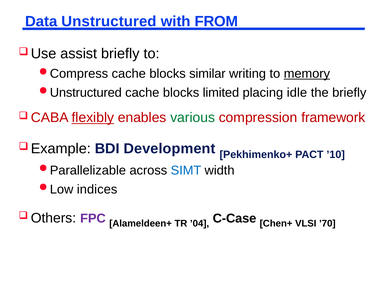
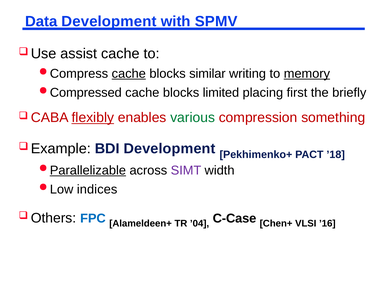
Data Unstructured: Unstructured -> Development
FROM: FROM -> SPMV
assist briefly: briefly -> cache
cache at (129, 74) underline: none -> present
Unstructured at (86, 93): Unstructured -> Compressed
idle: idle -> first
framework: framework -> something
’10: ’10 -> ’18
Parallelizable underline: none -> present
SIMT colour: blue -> purple
FPC colour: purple -> blue
’70: ’70 -> ’16
